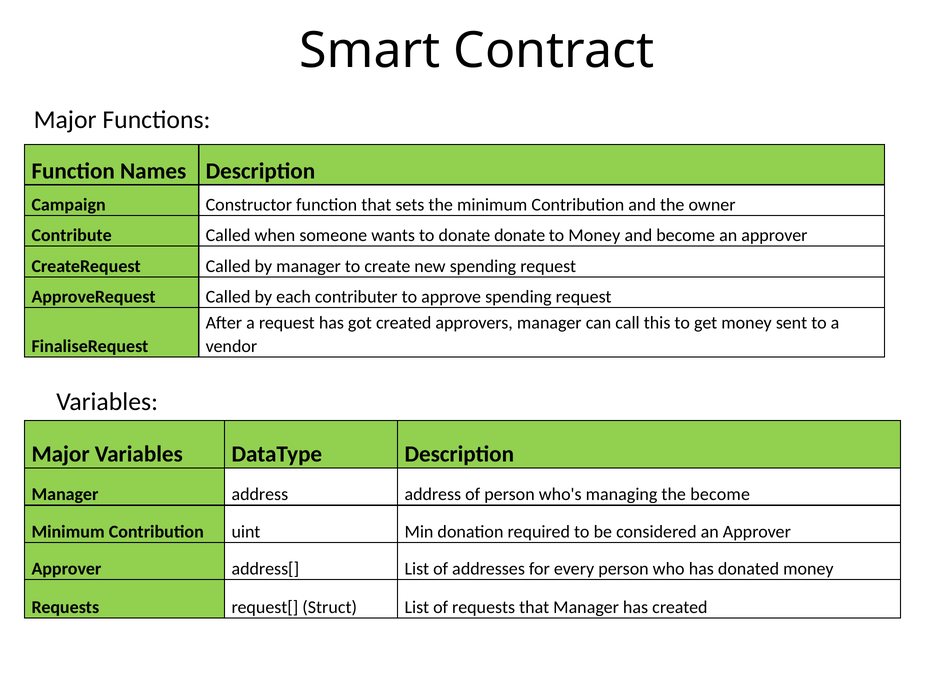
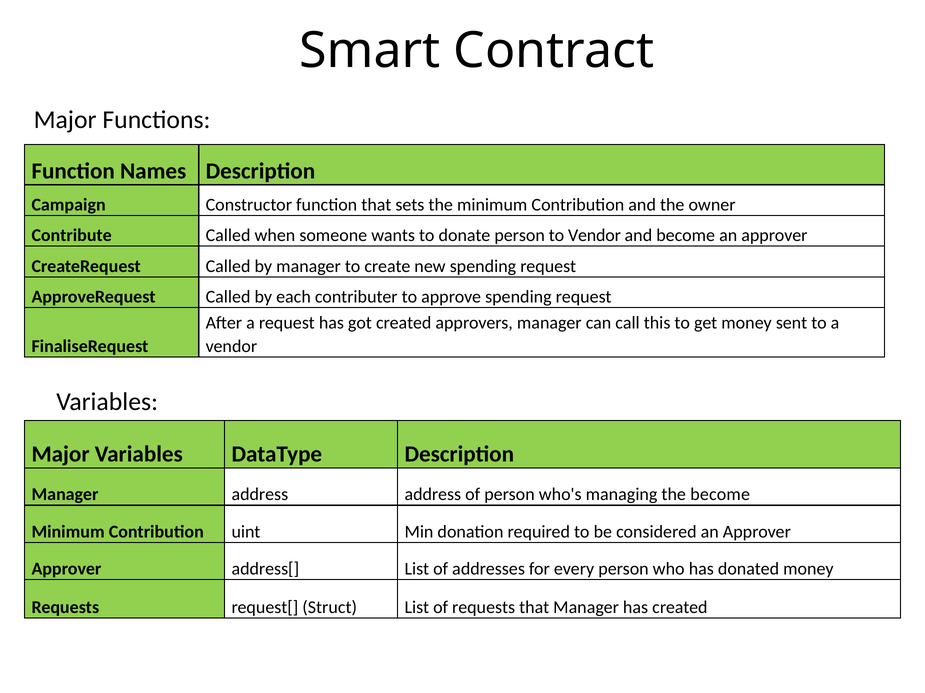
donate donate: donate -> person
to Money: Money -> Vendor
